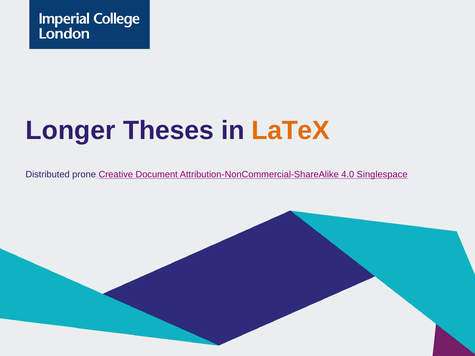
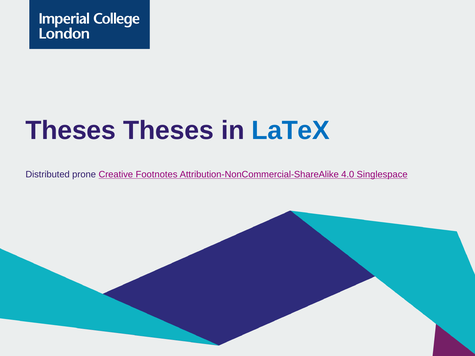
Longer at (71, 131): Longer -> Theses
LaTeX colour: orange -> blue
Document: Document -> Footnotes
